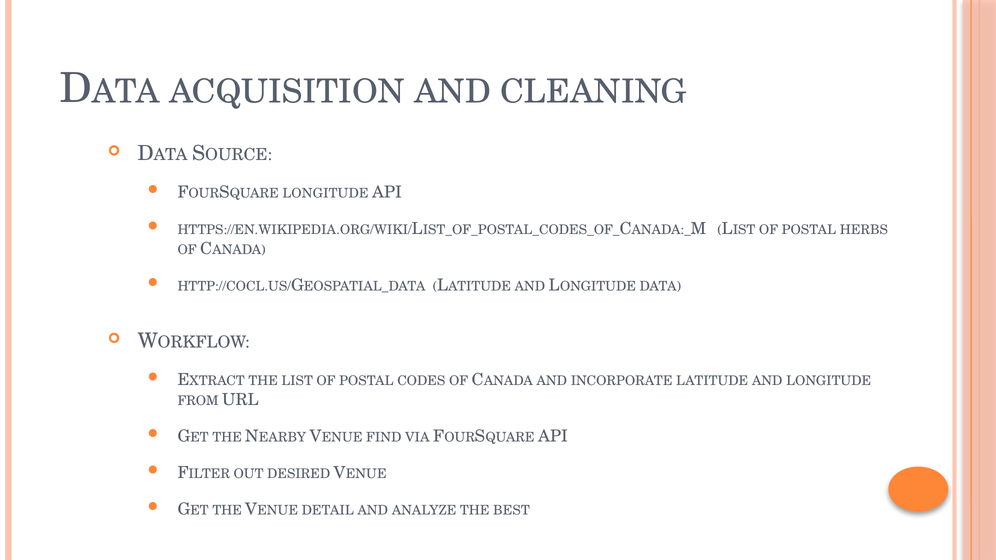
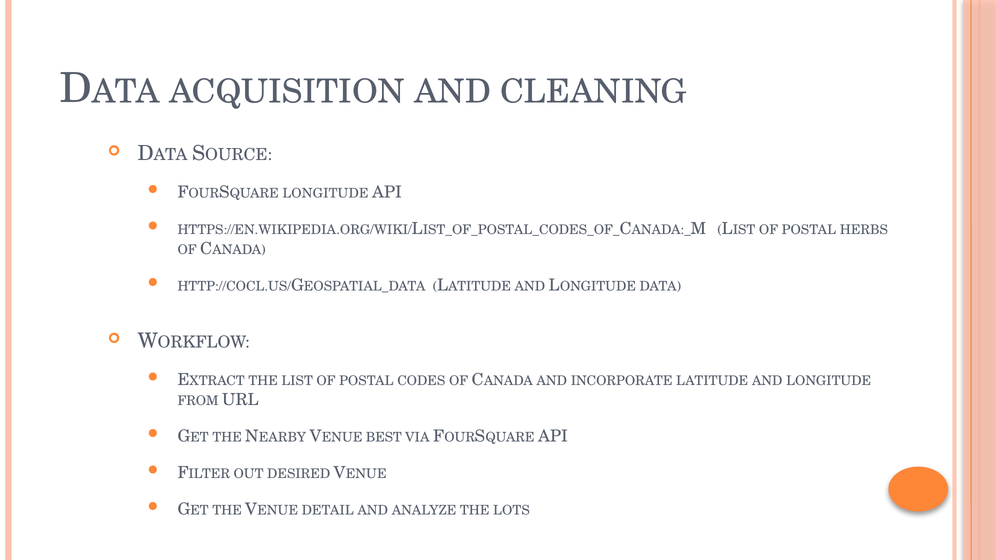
FIND: FIND -> BEST
BEST: BEST -> LOTS
